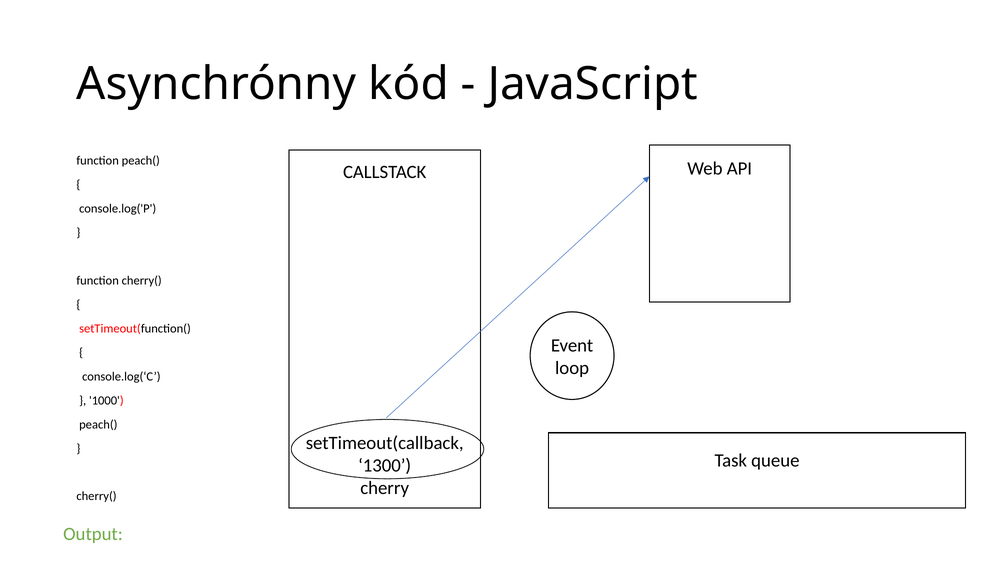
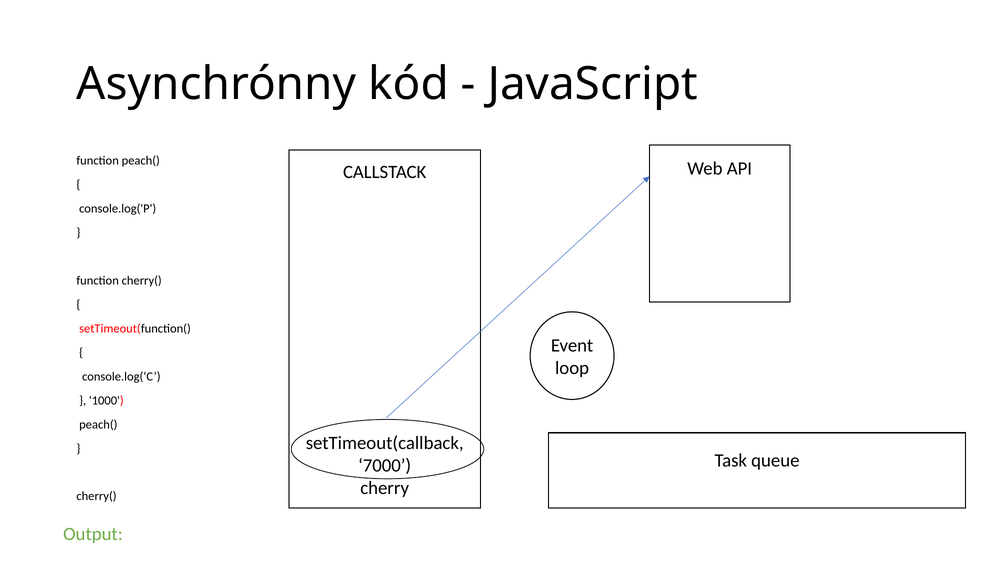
1300: 1300 -> 7000
